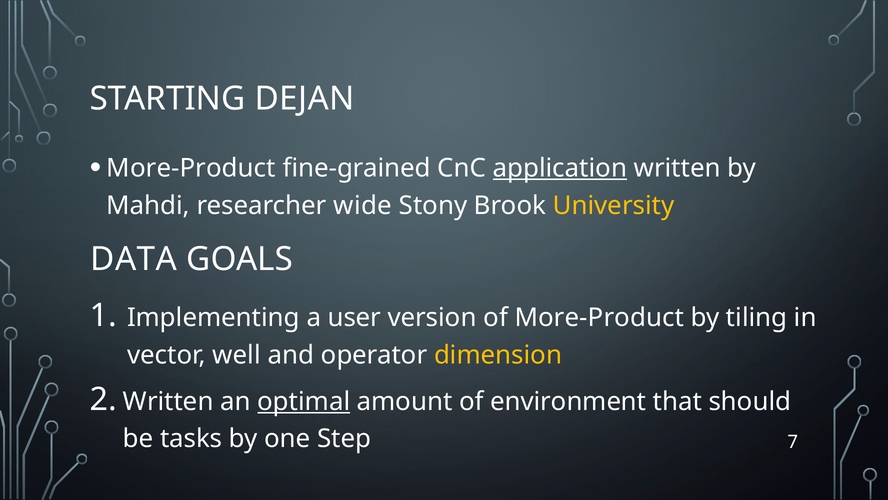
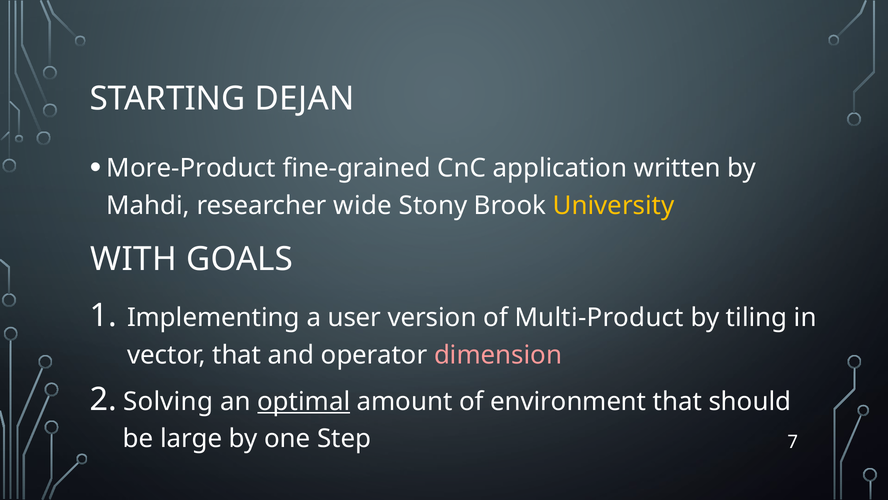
application underline: present -> none
DATA: DATA -> WITH
of More-Product: More-Product -> Multi-Product
vector well: well -> that
dimension colour: yellow -> pink
Written at (168, 401): Written -> Solving
tasks: tasks -> large
